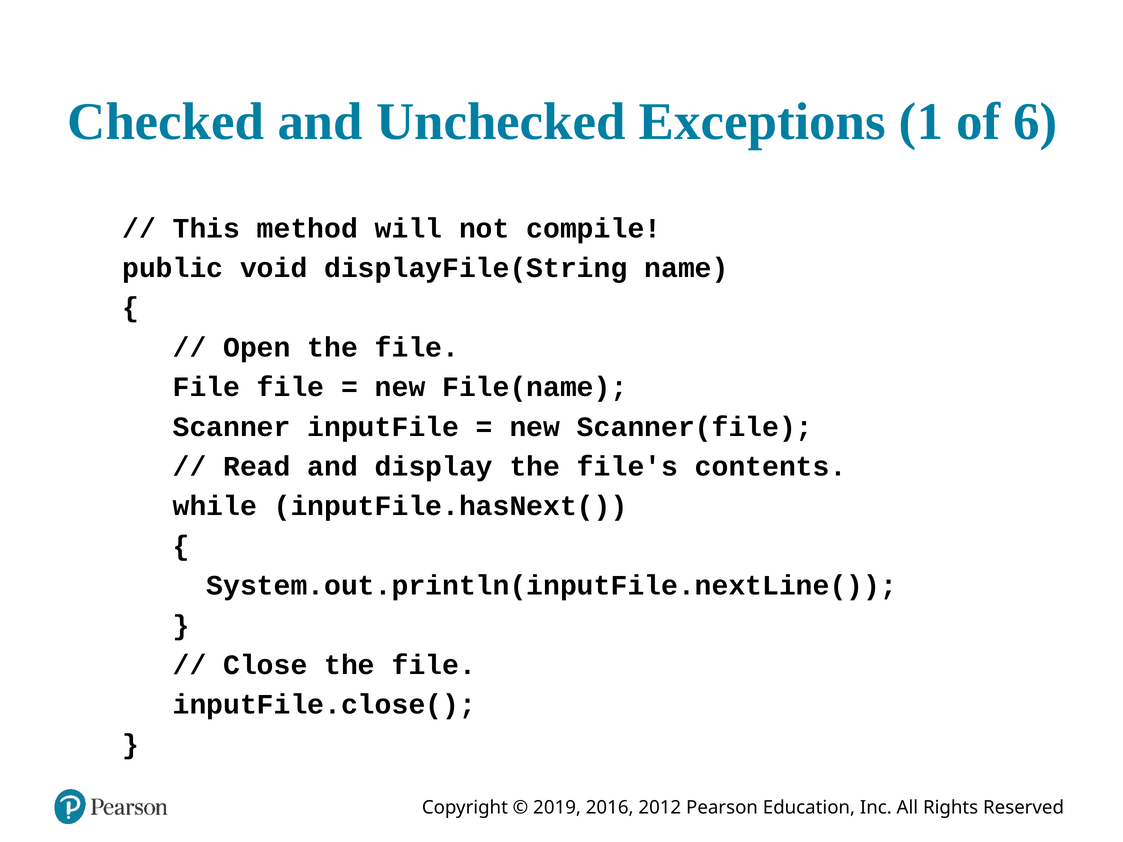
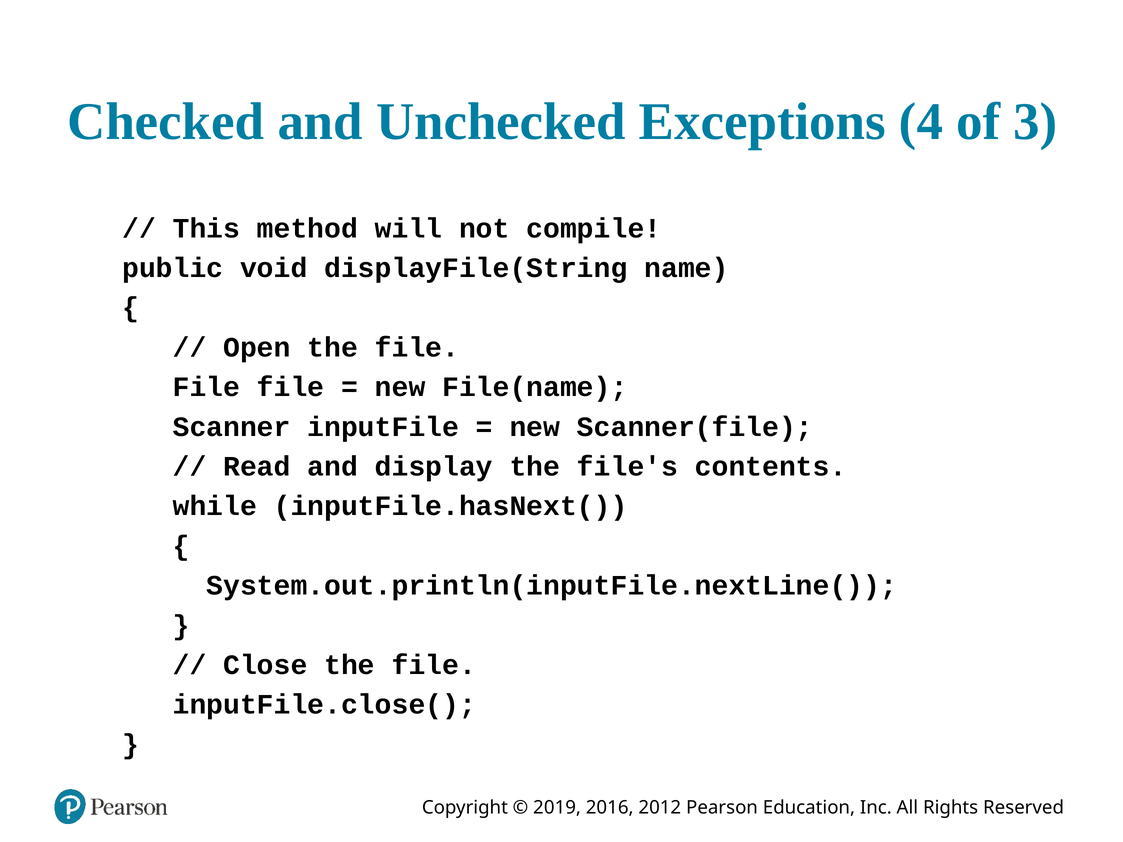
1: 1 -> 4
6: 6 -> 3
